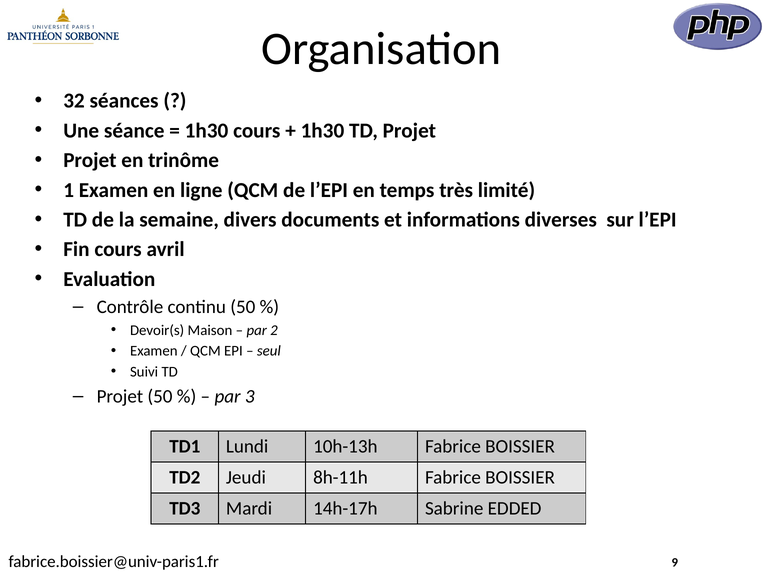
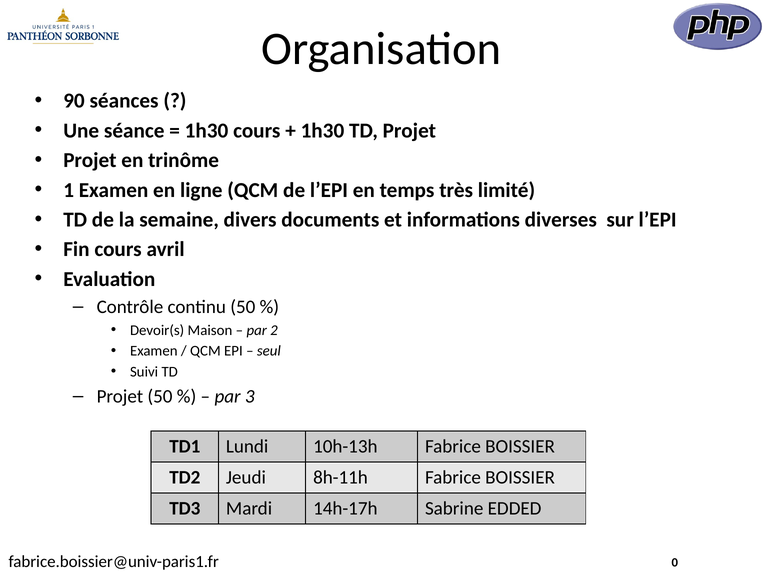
32: 32 -> 90
9: 9 -> 0
